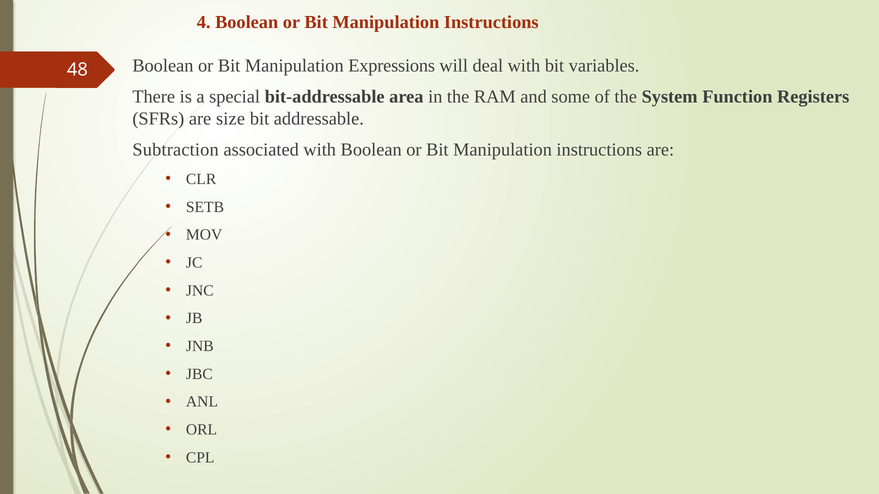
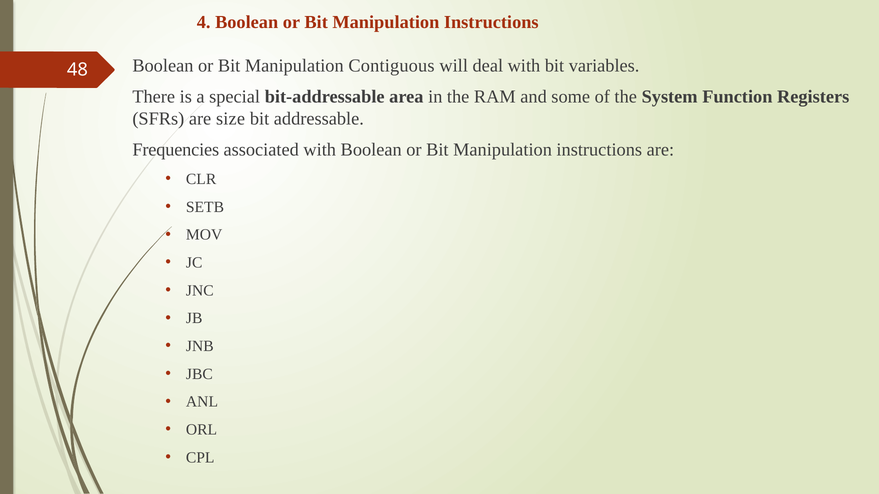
Expressions: Expressions -> Contiguous
Subtraction: Subtraction -> Frequencies
